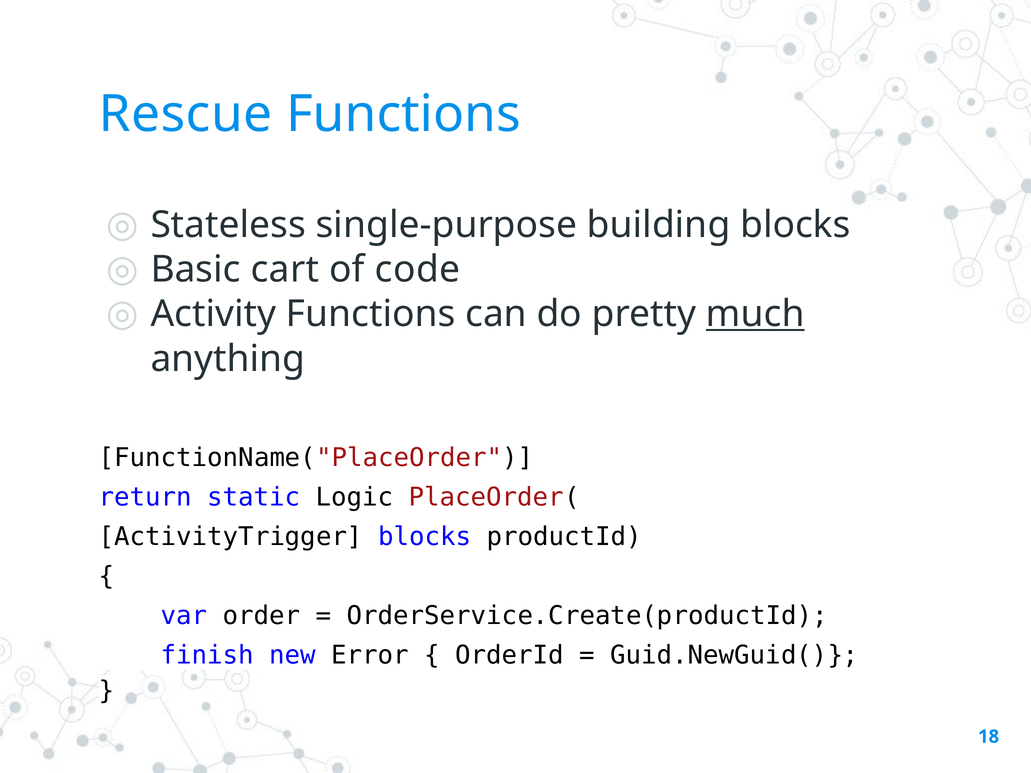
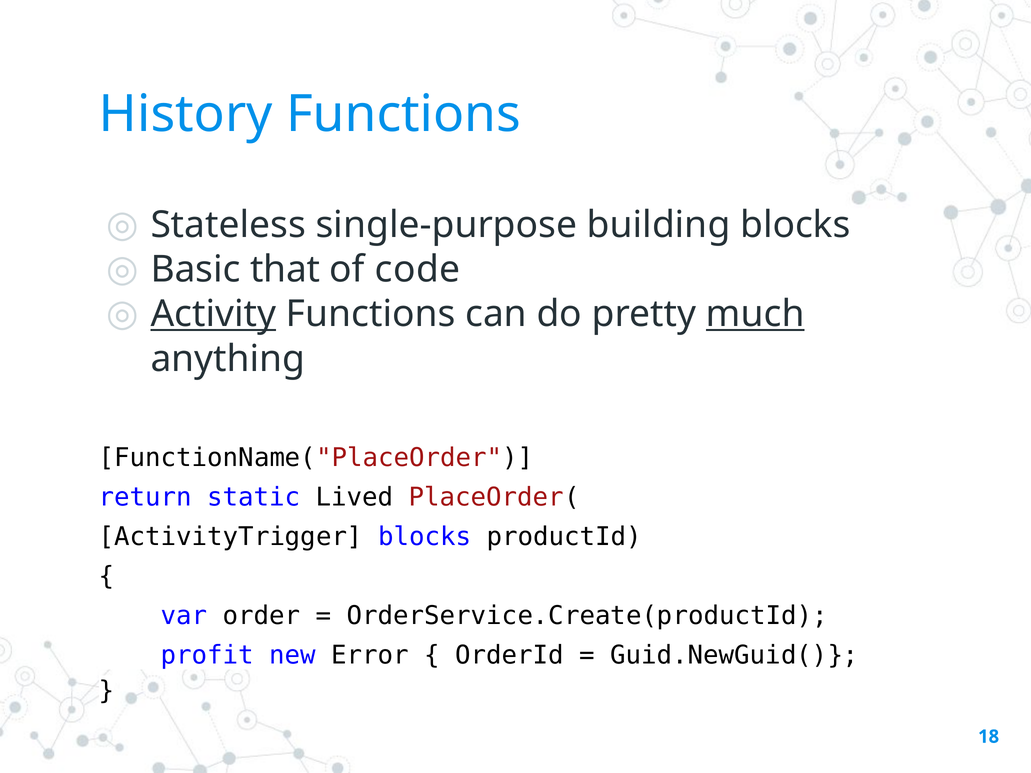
Rescue: Rescue -> History
cart: cart -> that
Activity underline: none -> present
Logic: Logic -> Lived
finish: finish -> profit
